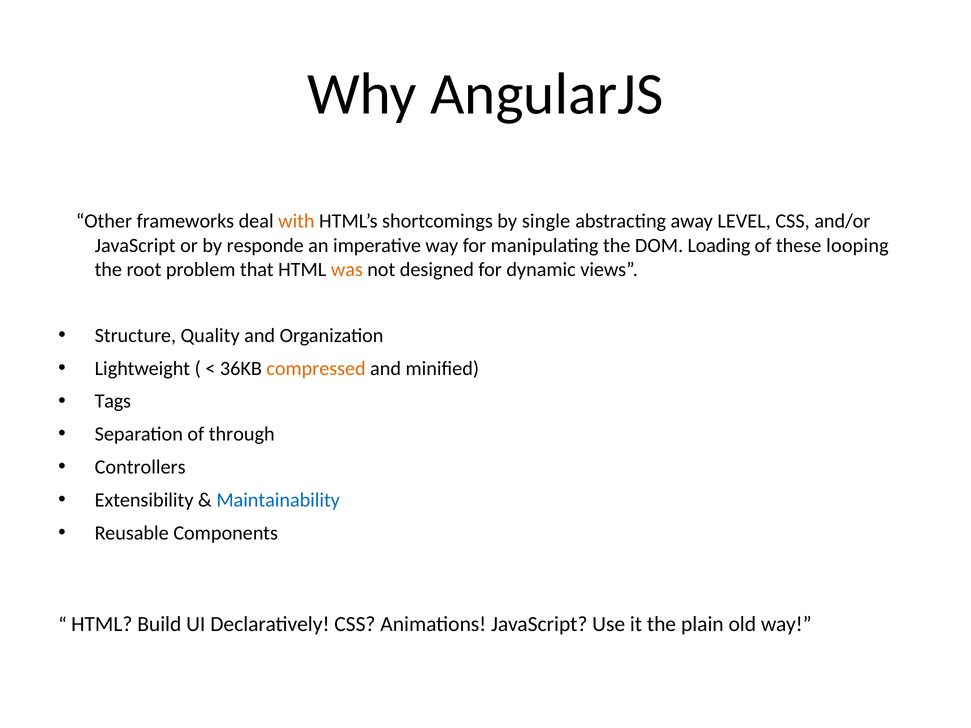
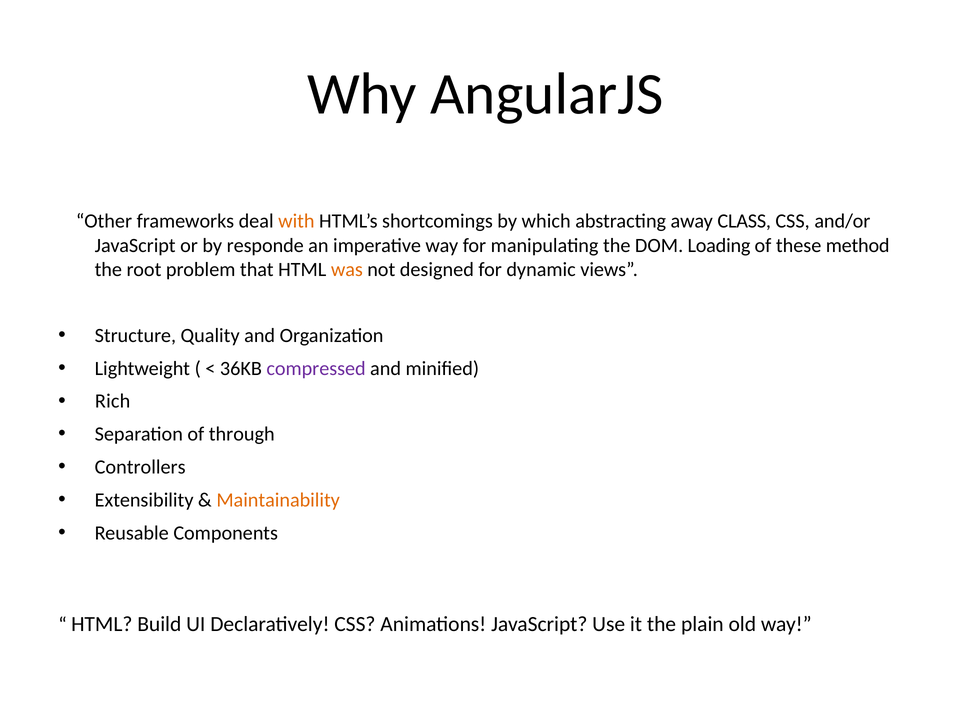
single: single -> which
LEVEL: LEVEL -> CLASS
looping: looping -> method
compressed colour: orange -> purple
Tags: Tags -> Rich
Maintainability colour: blue -> orange
